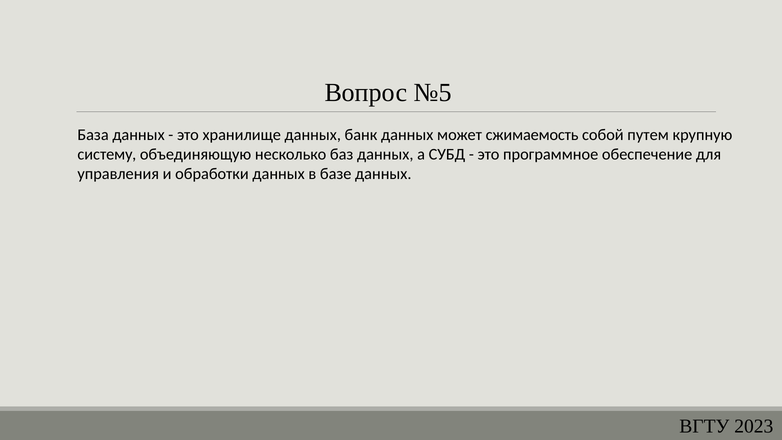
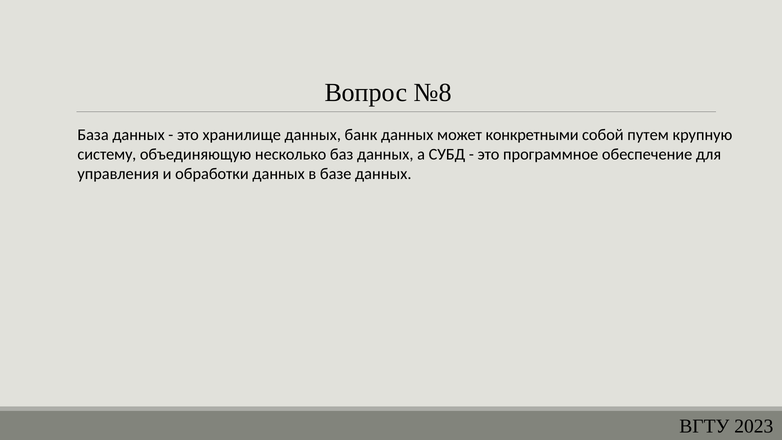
№5: №5 -> №8
сжимаемость: сжимаемость -> конкретными
